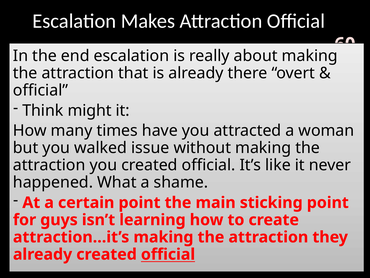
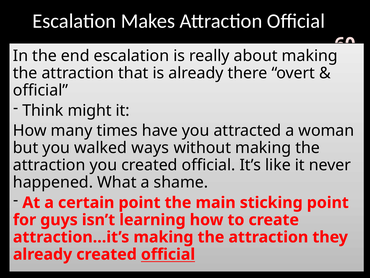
issue: issue -> ways
